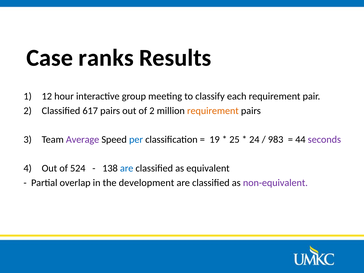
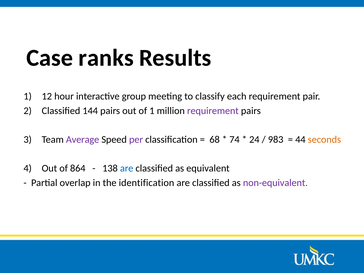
617: 617 -> 144
of 2: 2 -> 1
requirement at (213, 111) colour: orange -> purple
per colour: blue -> purple
19: 19 -> 68
25: 25 -> 74
seconds colour: purple -> orange
524: 524 -> 864
development: development -> identification
